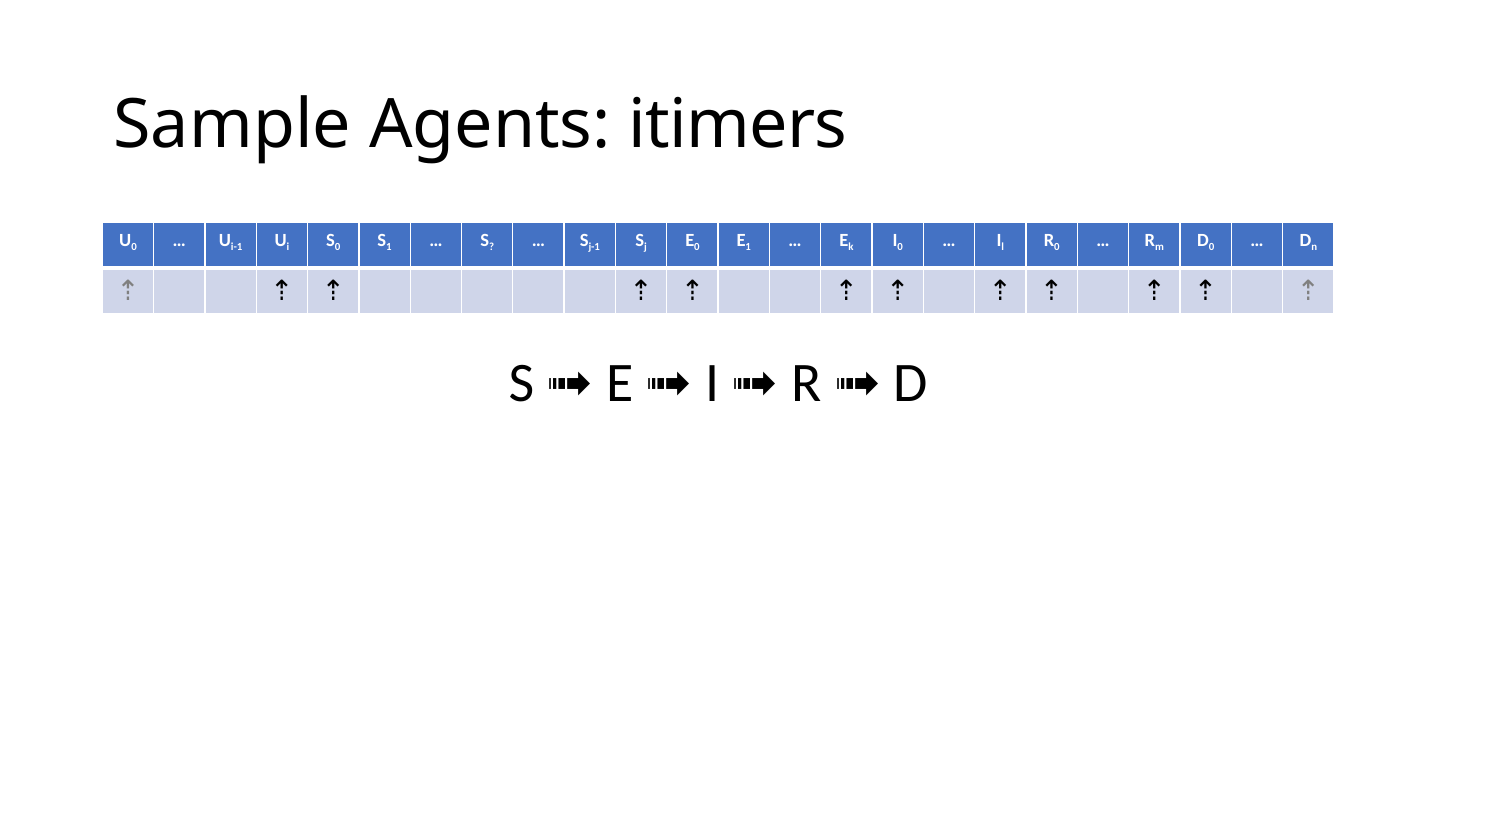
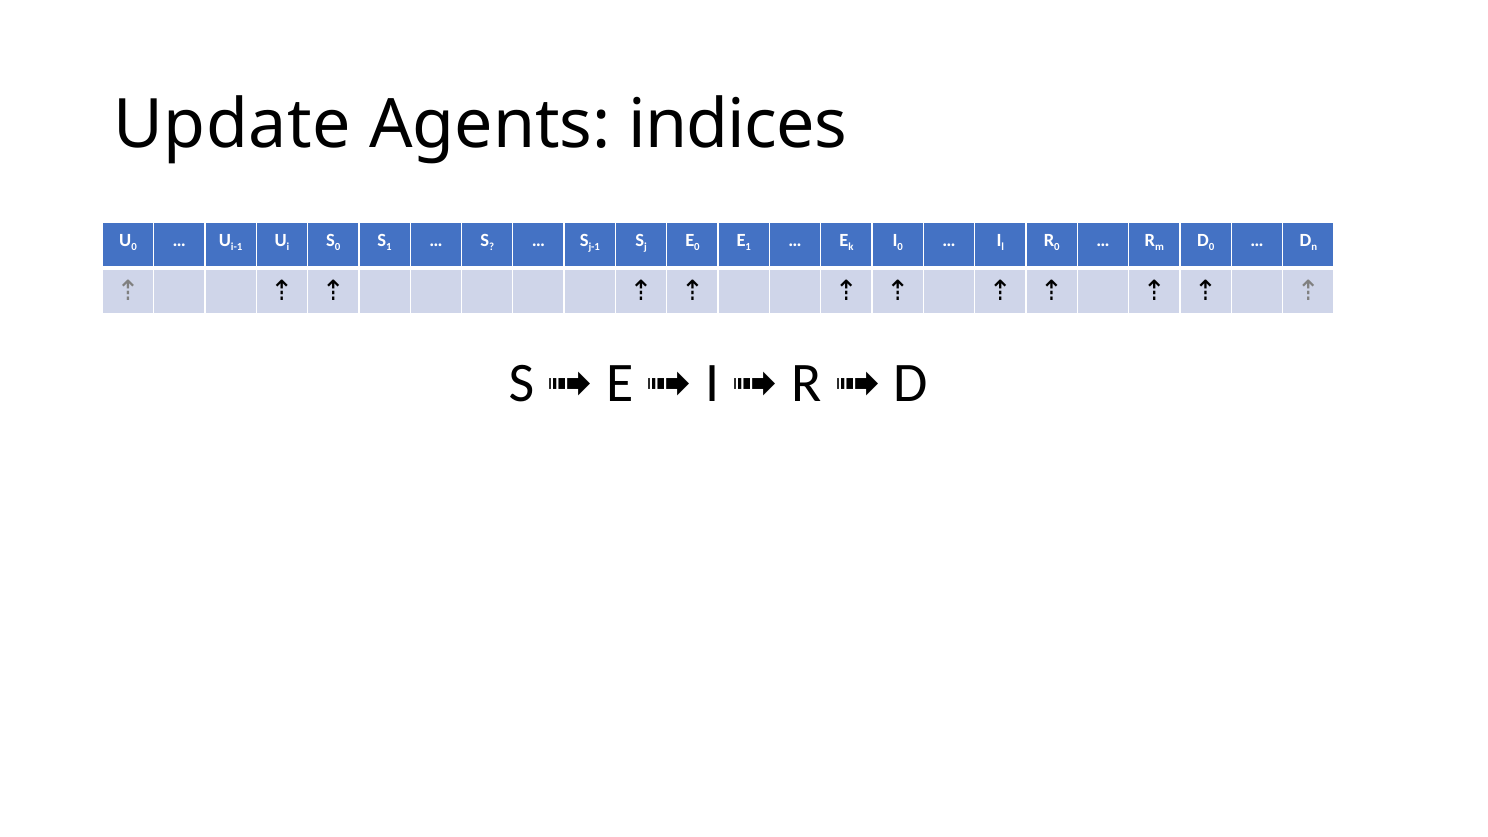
Sample: Sample -> Update
itimers: itimers -> indices
